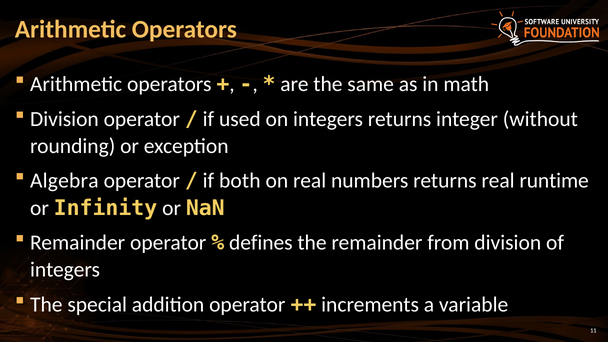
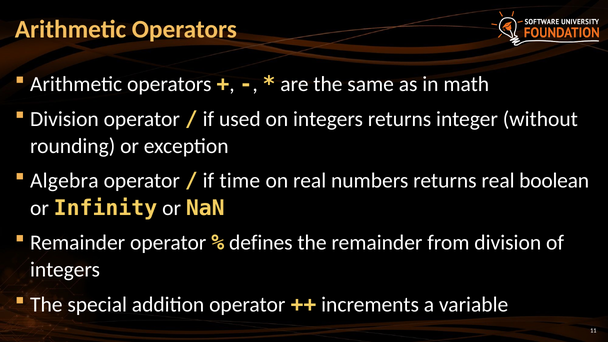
both: both -> time
runtime: runtime -> boolean
